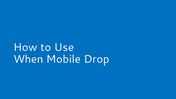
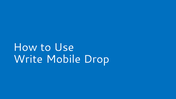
When: When -> Write
